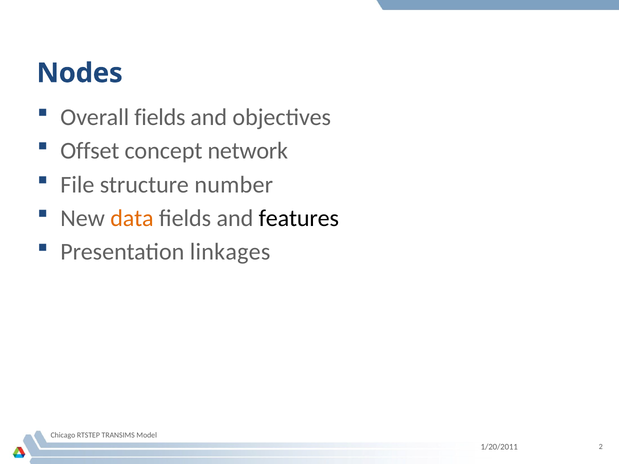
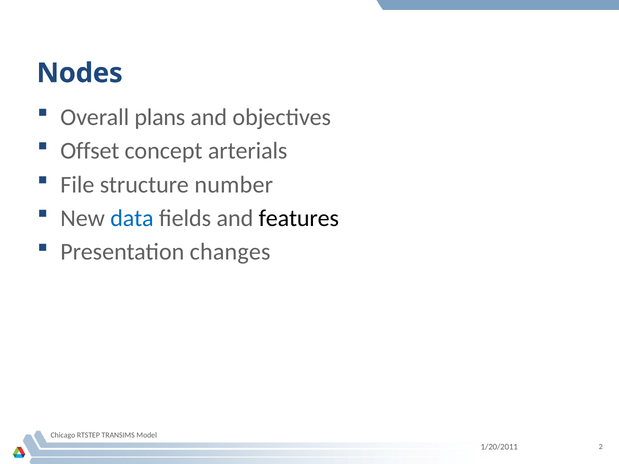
Overall fields: fields -> plans
network: network -> arterials
data colour: orange -> blue
linkages: linkages -> changes
